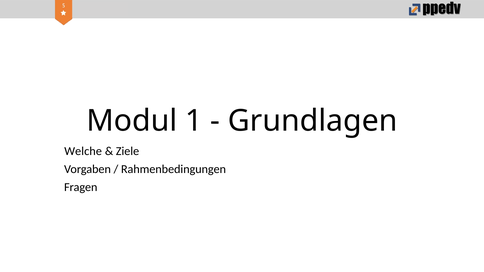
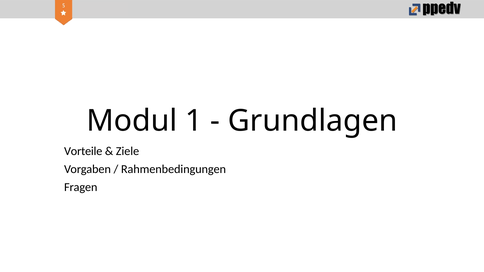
Welche: Welche -> Vorteile
